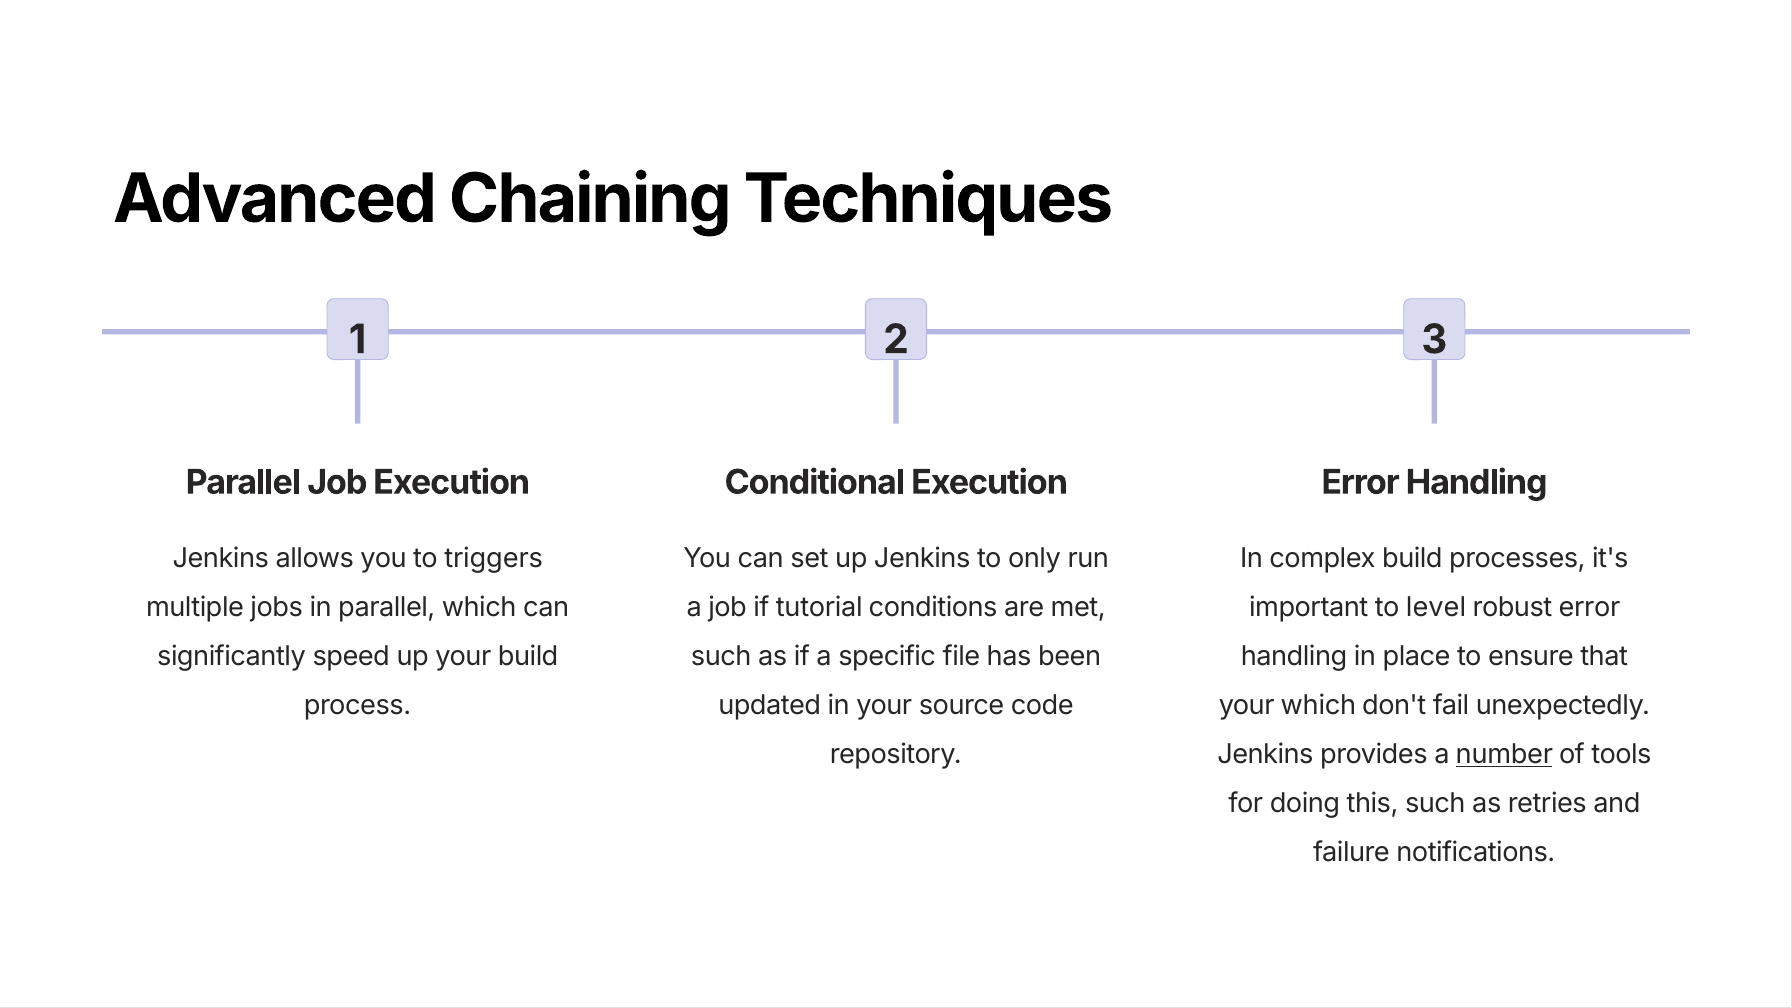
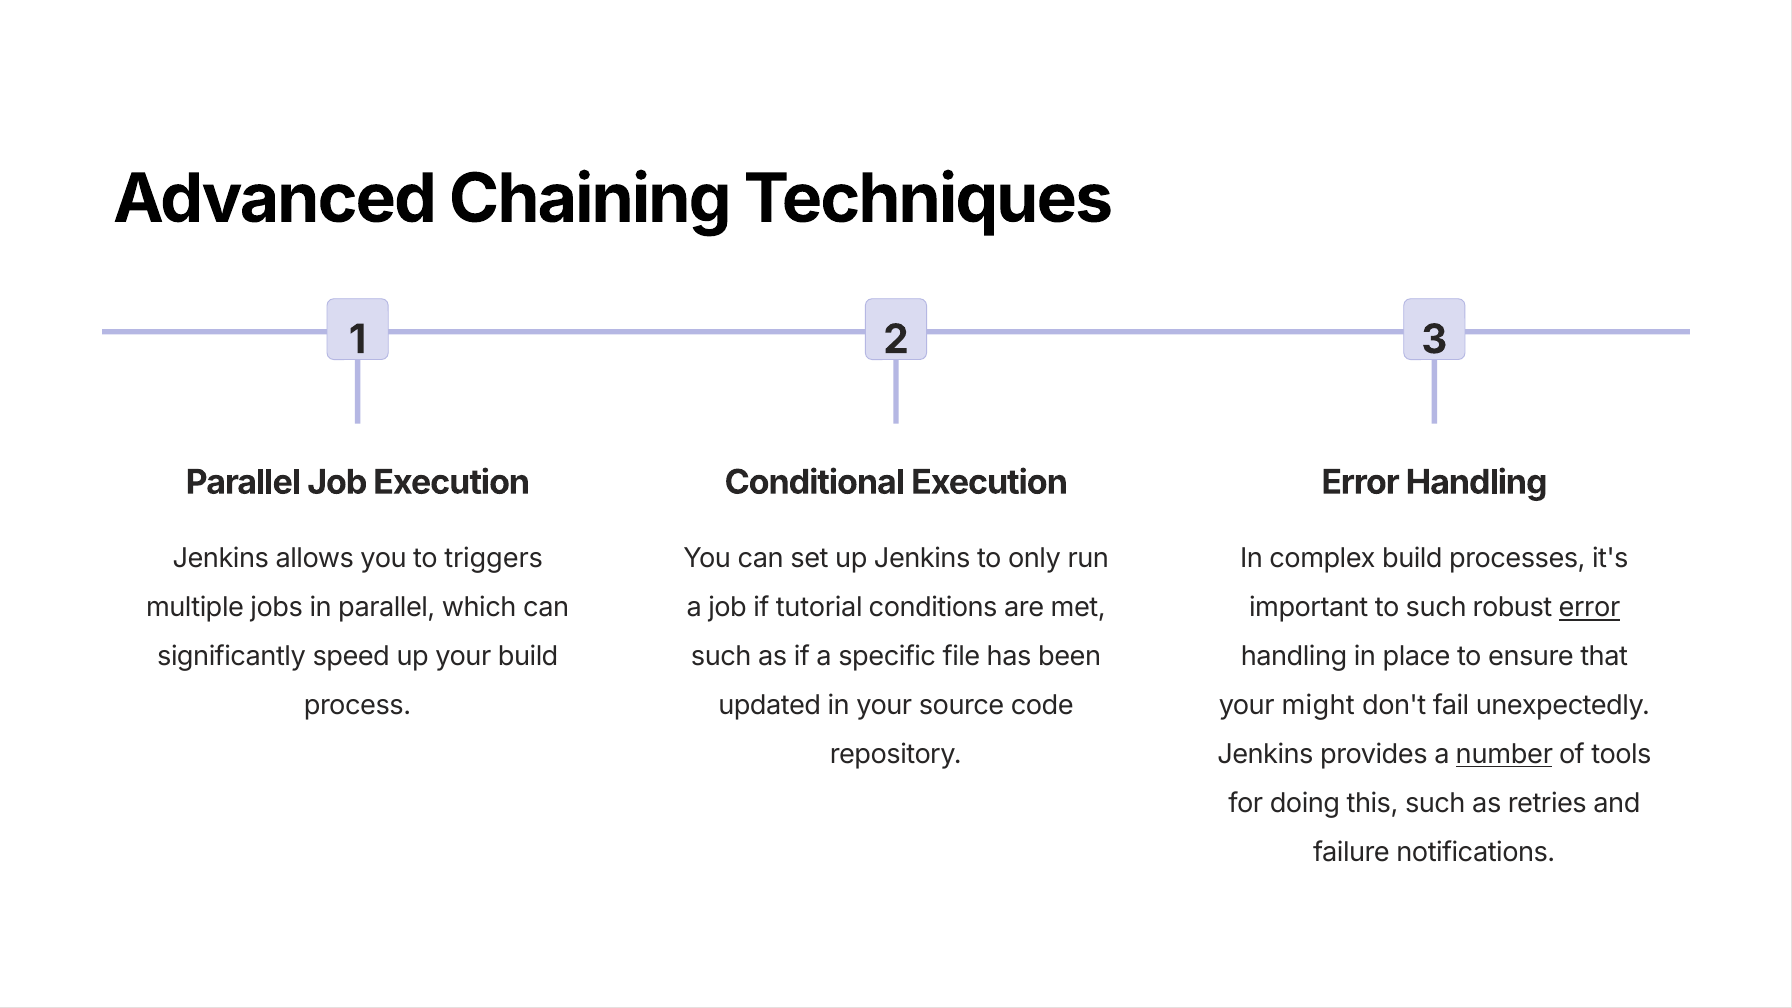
to level: level -> such
error at (1589, 608) underline: none -> present
your which: which -> might
